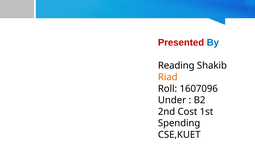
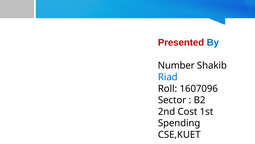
Reading: Reading -> Number
Riad colour: orange -> blue
Under: Under -> Sector
